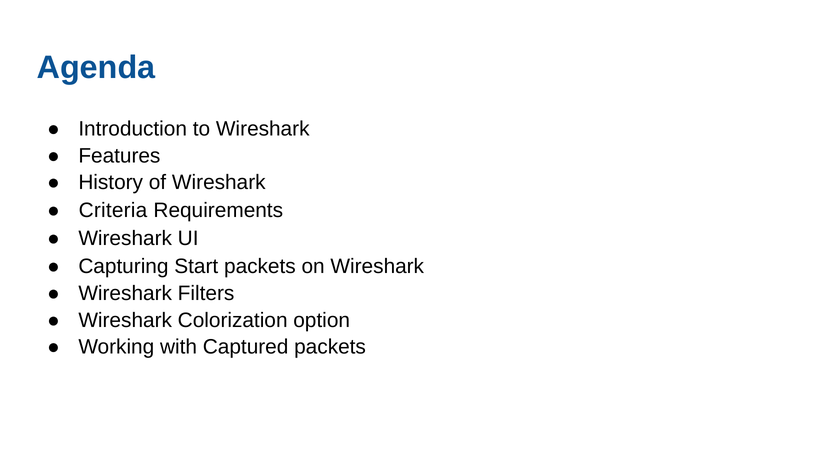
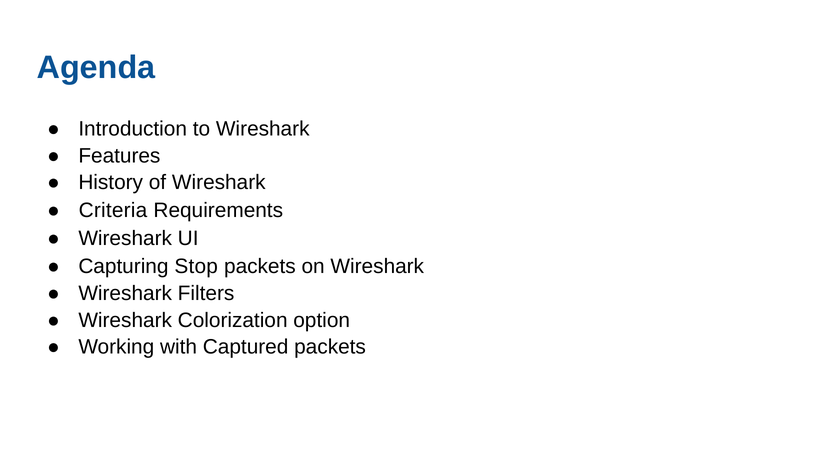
Start: Start -> Stop
